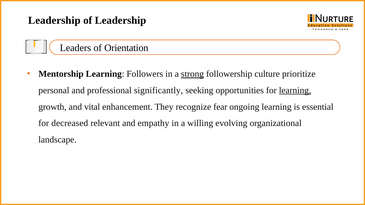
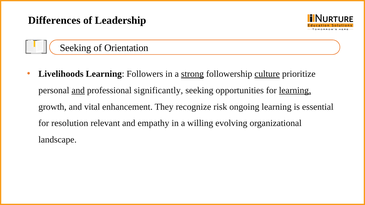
Leadership at (54, 20): Leadership -> Differences
Leaders at (75, 48): Leaders -> Seeking
Mentorship: Mentorship -> Livelihoods
culture underline: none -> present
and at (78, 90) underline: none -> present
fear: fear -> risk
decreased: decreased -> resolution
